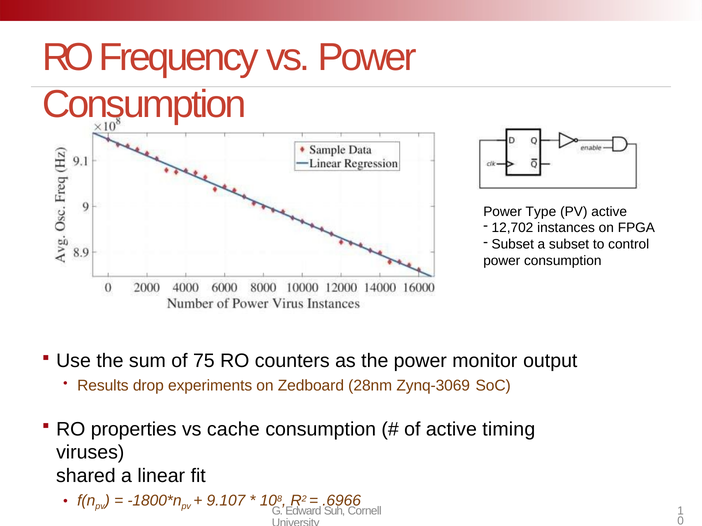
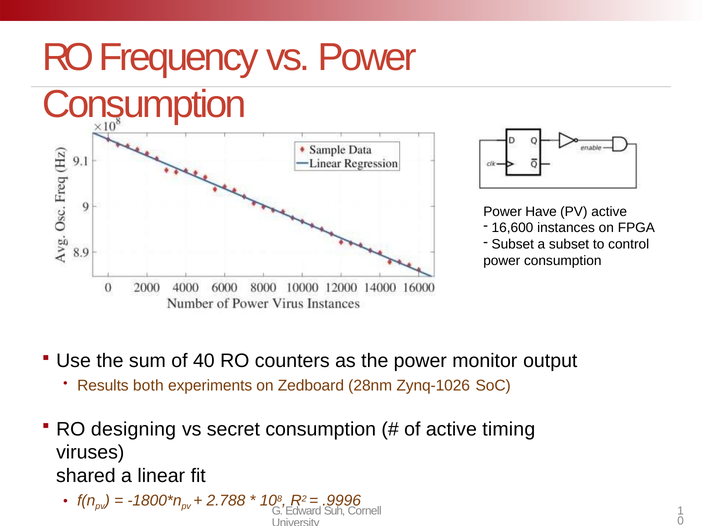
Type: Type -> Have
12,702: 12,702 -> 16,600
75: 75 -> 40
drop: drop -> both
Zynq-3069: Zynq-3069 -> Zynq-1026
properties: properties -> designing
cache: cache -> secret
9.107: 9.107 -> 2.788
.6966: .6966 -> .9996
